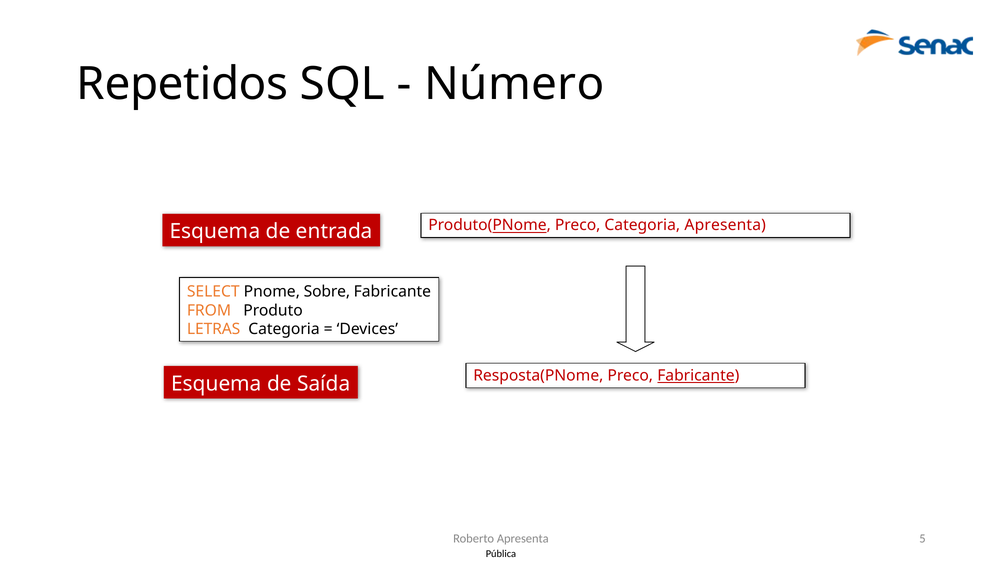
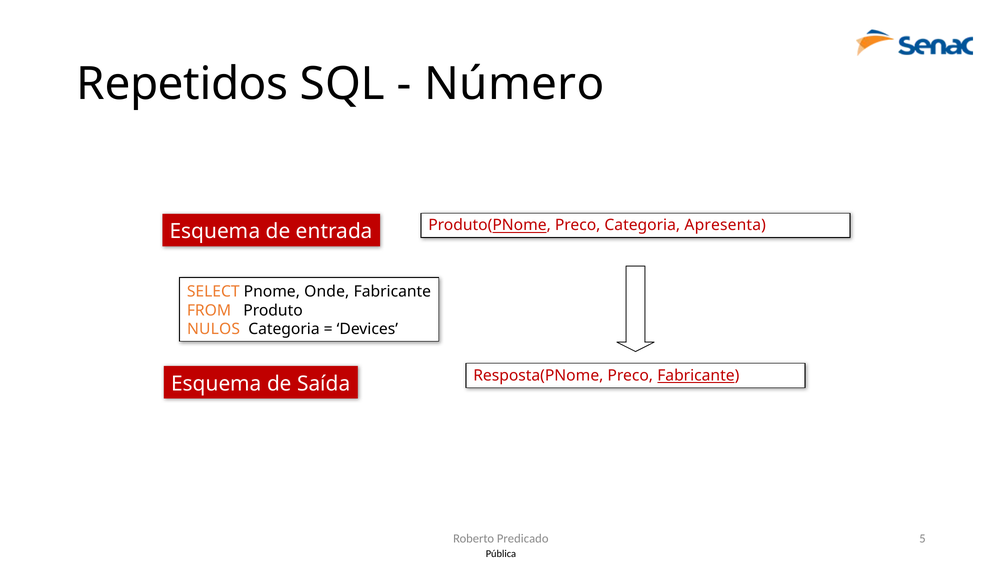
Sobre: Sobre -> Onde
LETRAS: LETRAS -> NULOS
Roberto Apresenta: Apresenta -> Predicado
